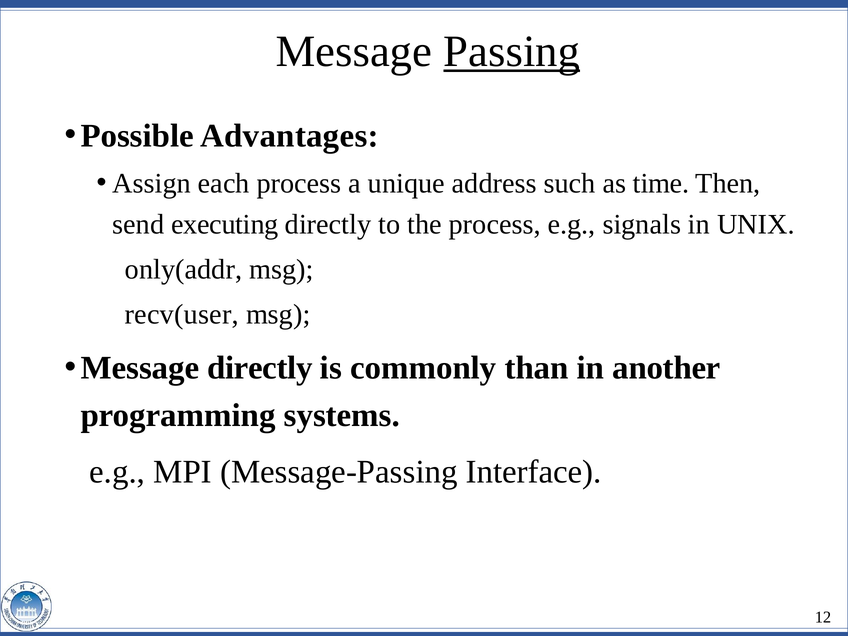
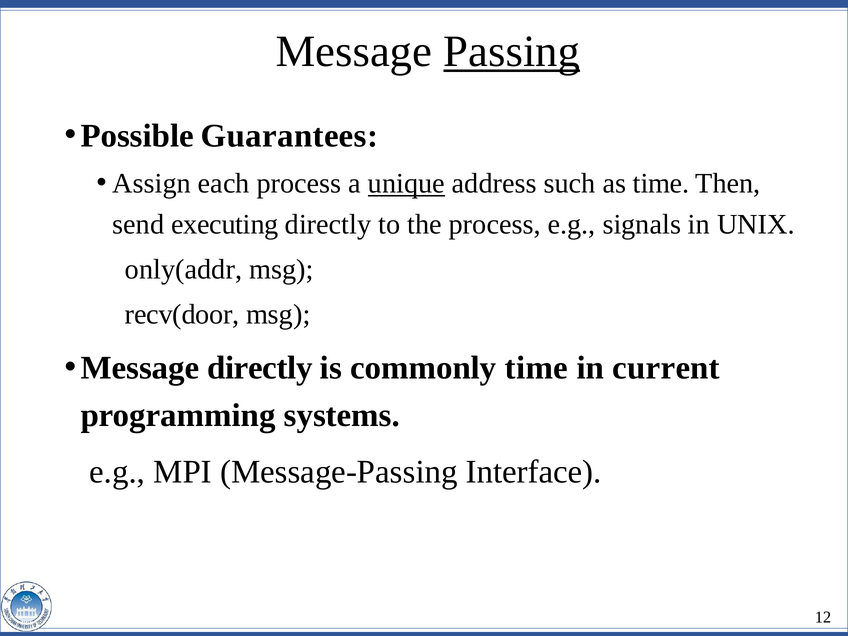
Advantages: Advantages -> Guarantees
unique underline: none -> present
recv(user: recv(user -> recv(door
commonly than: than -> time
another: another -> current
